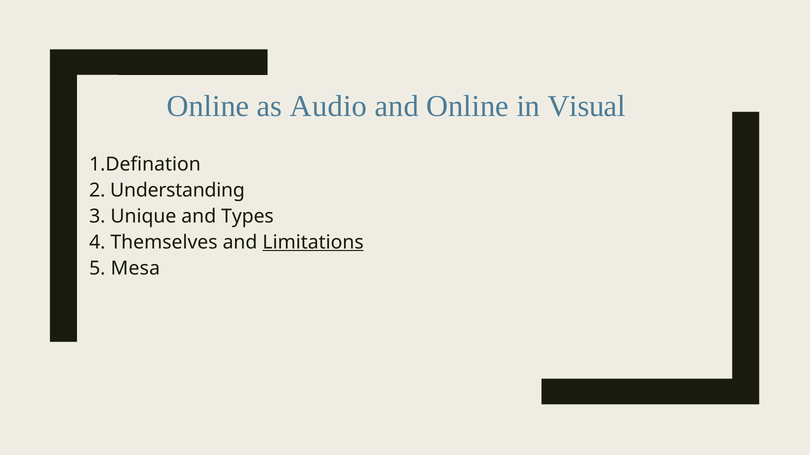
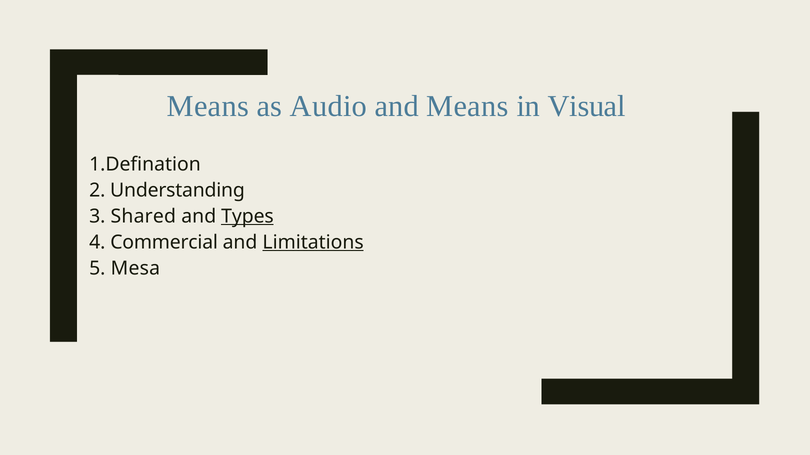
Online at (208, 106): Online -> Means
and Online: Online -> Means
Unique: Unique -> Shared
Types underline: none -> present
Themselves: Themselves -> Commercial
